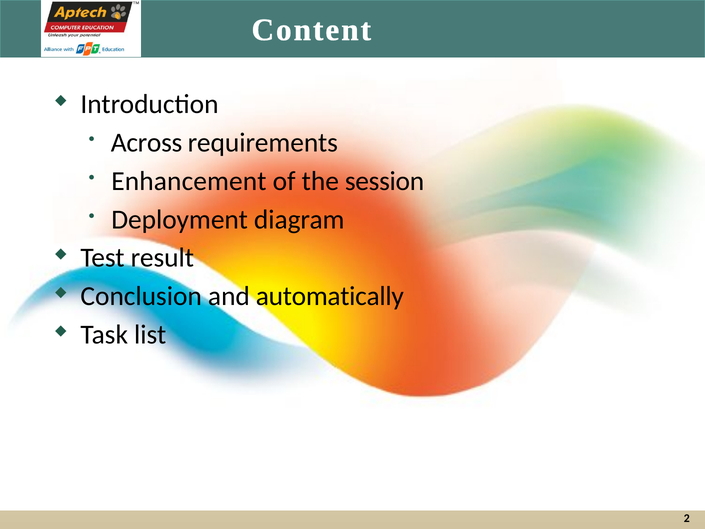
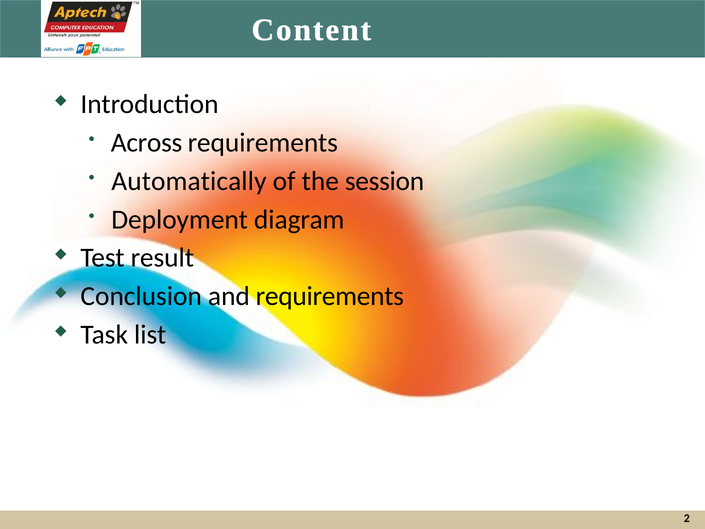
Enhancement: Enhancement -> Automatically
and automatically: automatically -> requirements
